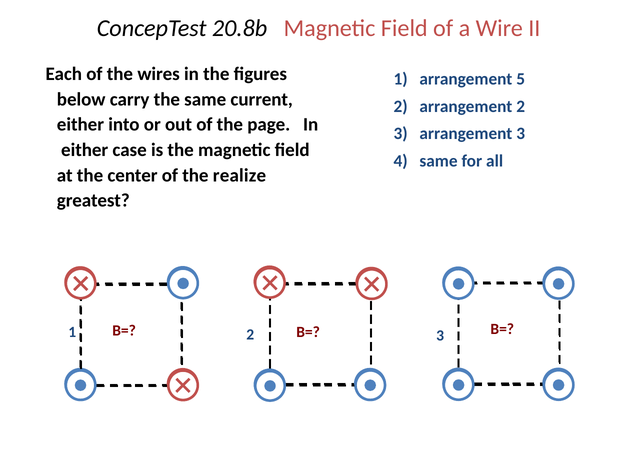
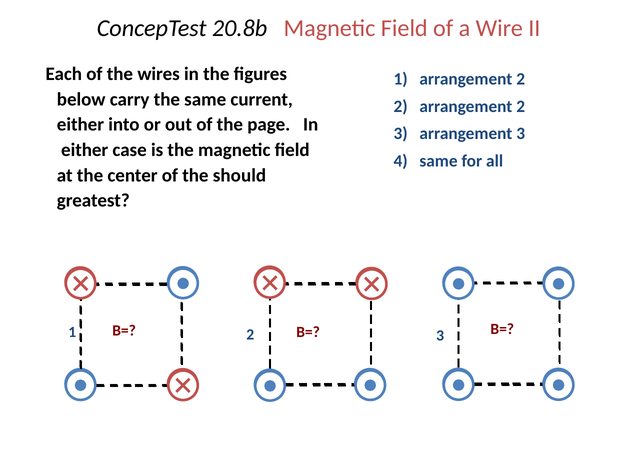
1 arrangement 5: 5 -> 2
realize: realize -> should
